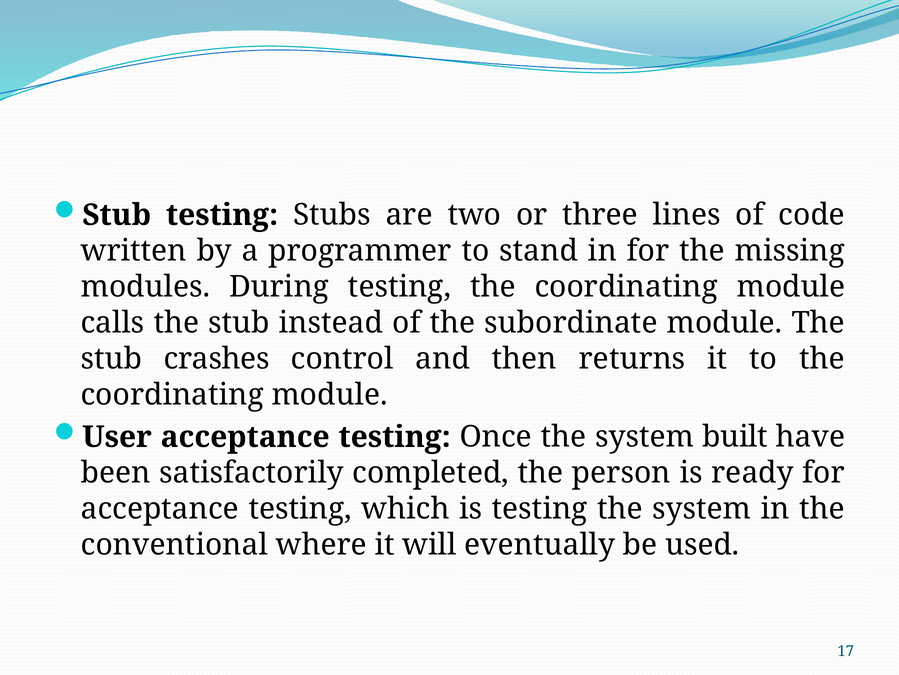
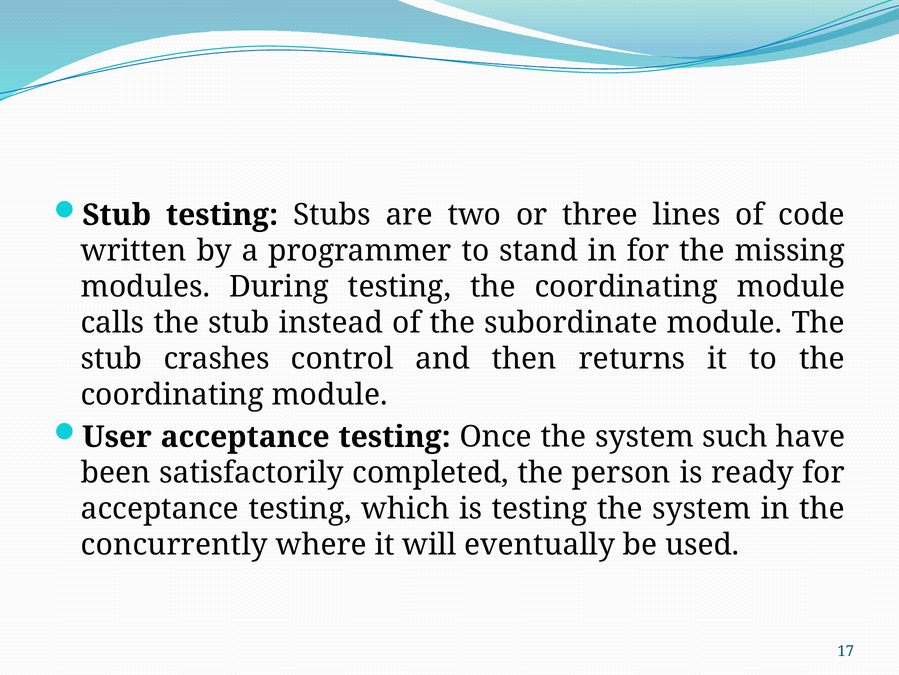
built: built -> such
conventional: conventional -> concurrently
